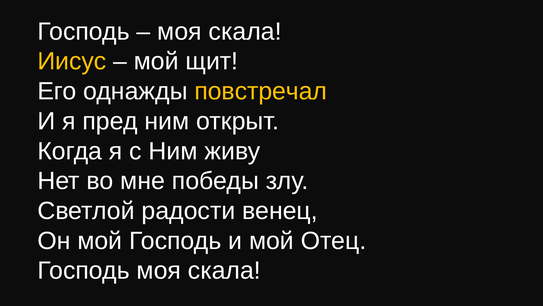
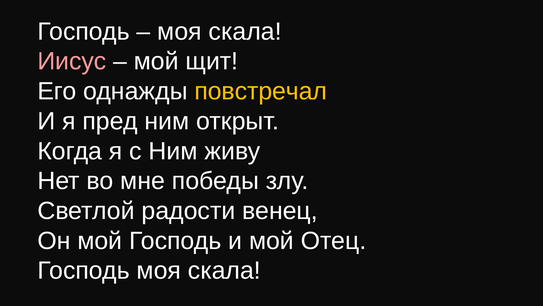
Иисус colour: yellow -> pink
